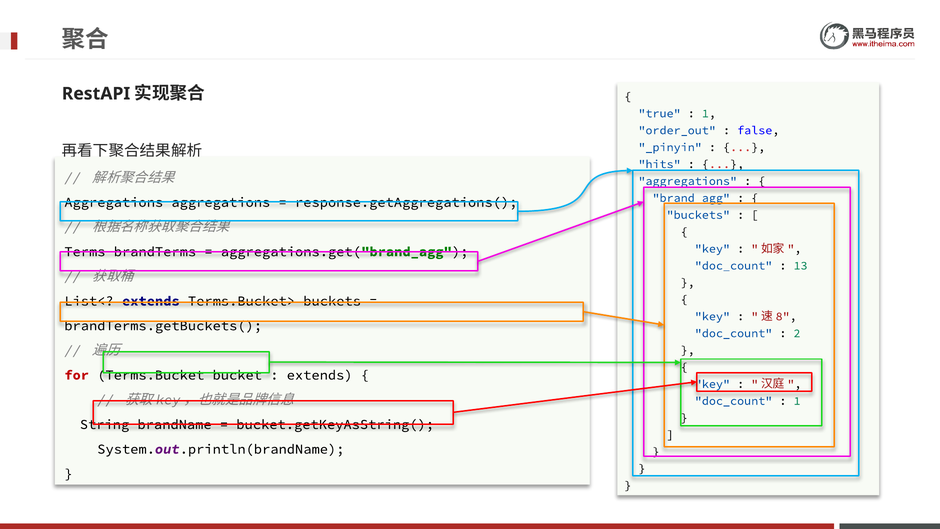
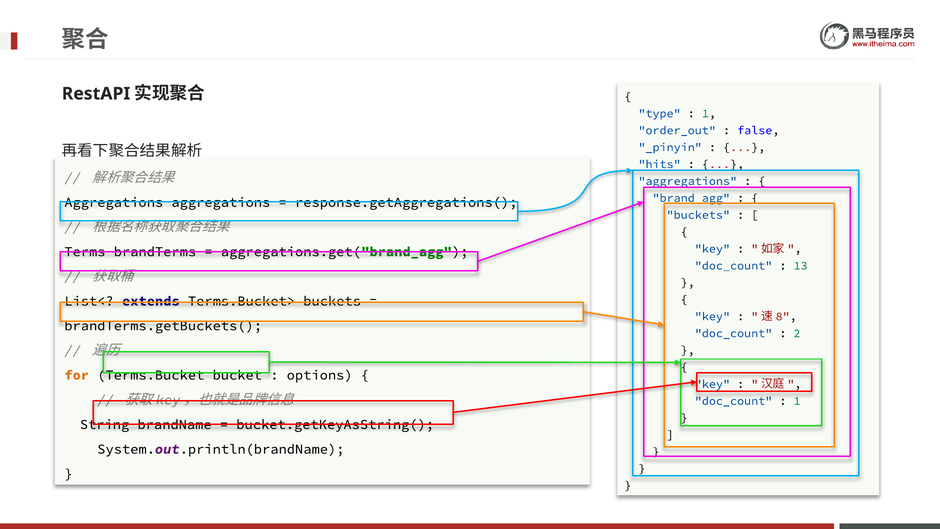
true: true -> type
for colour: red -> orange
extends at (320, 375): extends -> options
